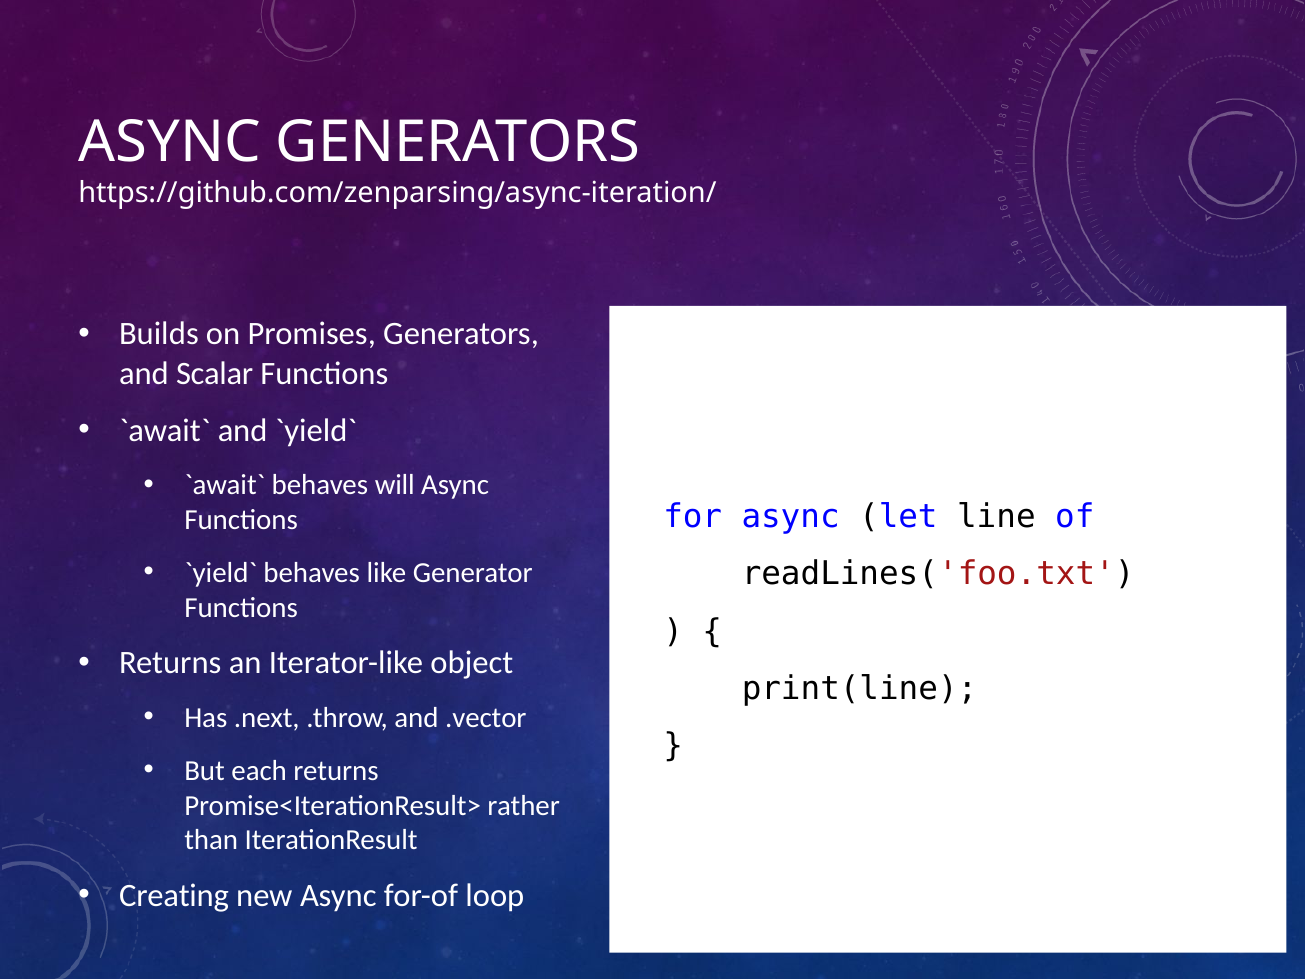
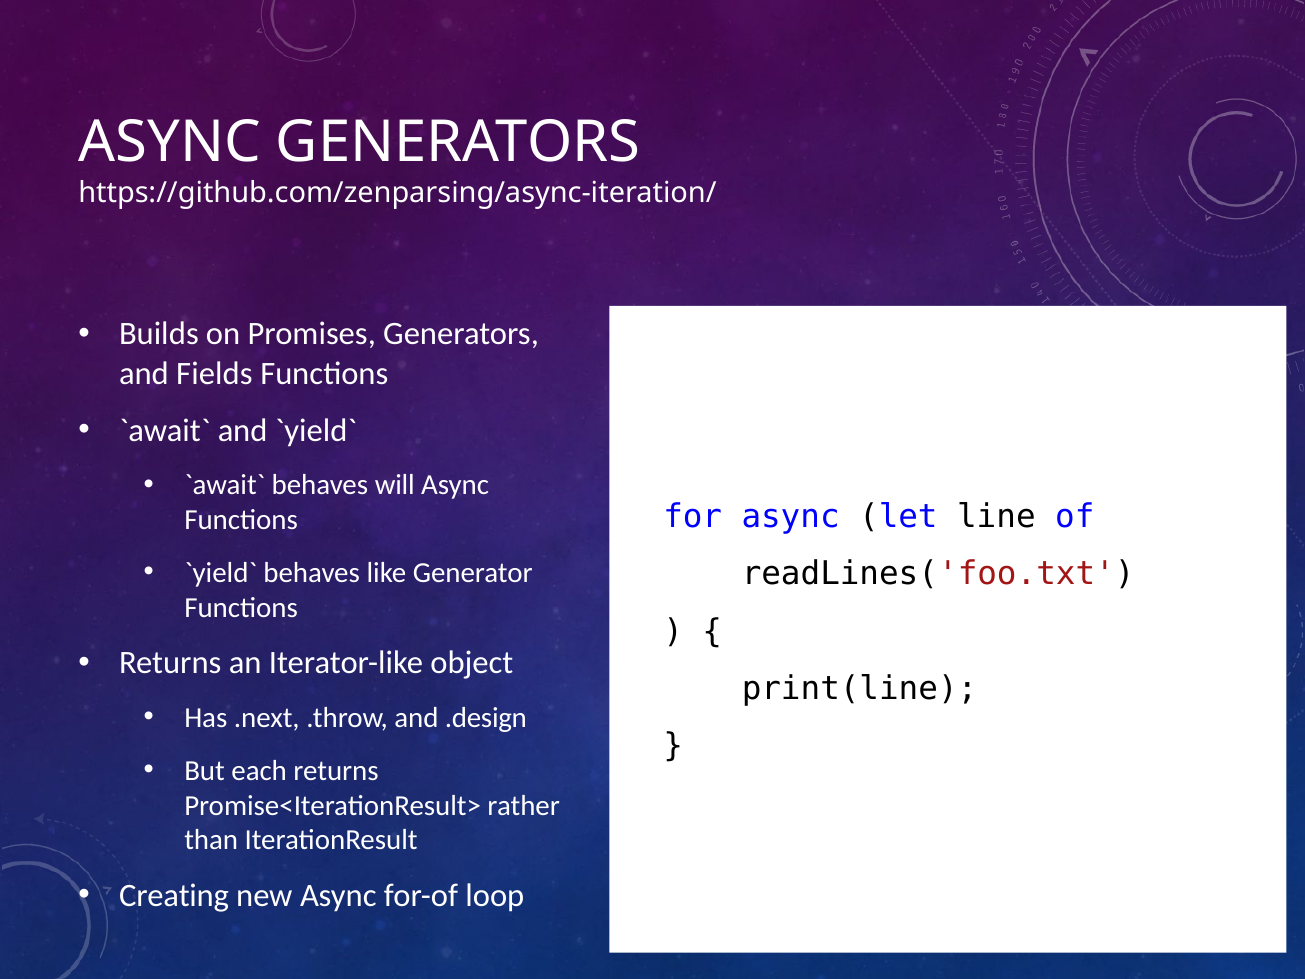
Scalar: Scalar -> Fields
.vector: .vector -> .design
